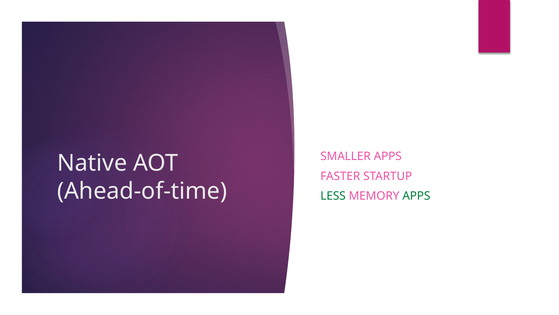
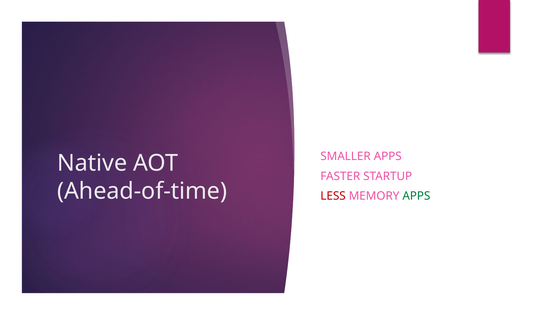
LESS colour: green -> red
